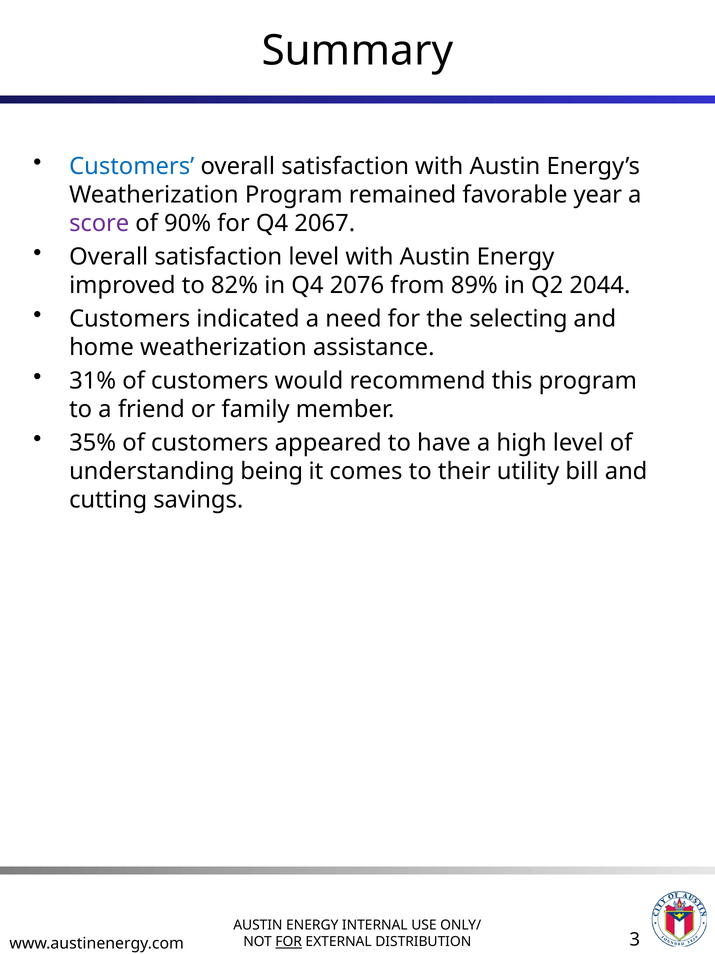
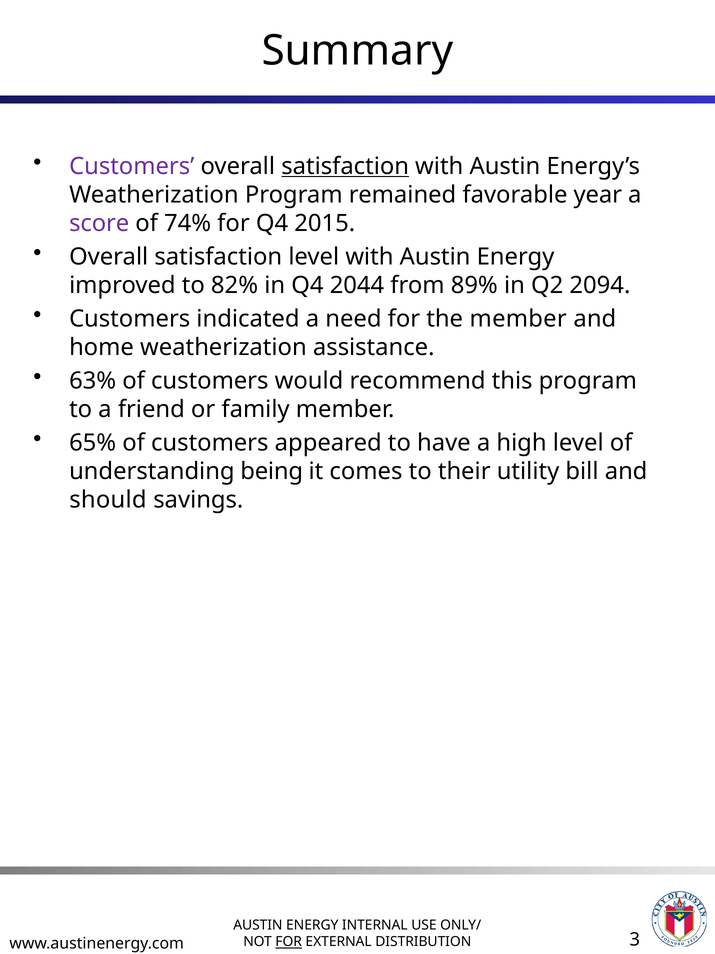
Customers at (132, 166) colour: blue -> purple
satisfaction at (345, 166) underline: none -> present
90%: 90% -> 74%
2067: 2067 -> 2015
2076: 2076 -> 2044
2044: 2044 -> 2094
the selecting: selecting -> member
31%: 31% -> 63%
35%: 35% -> 65%
cutting: cutting -> should
